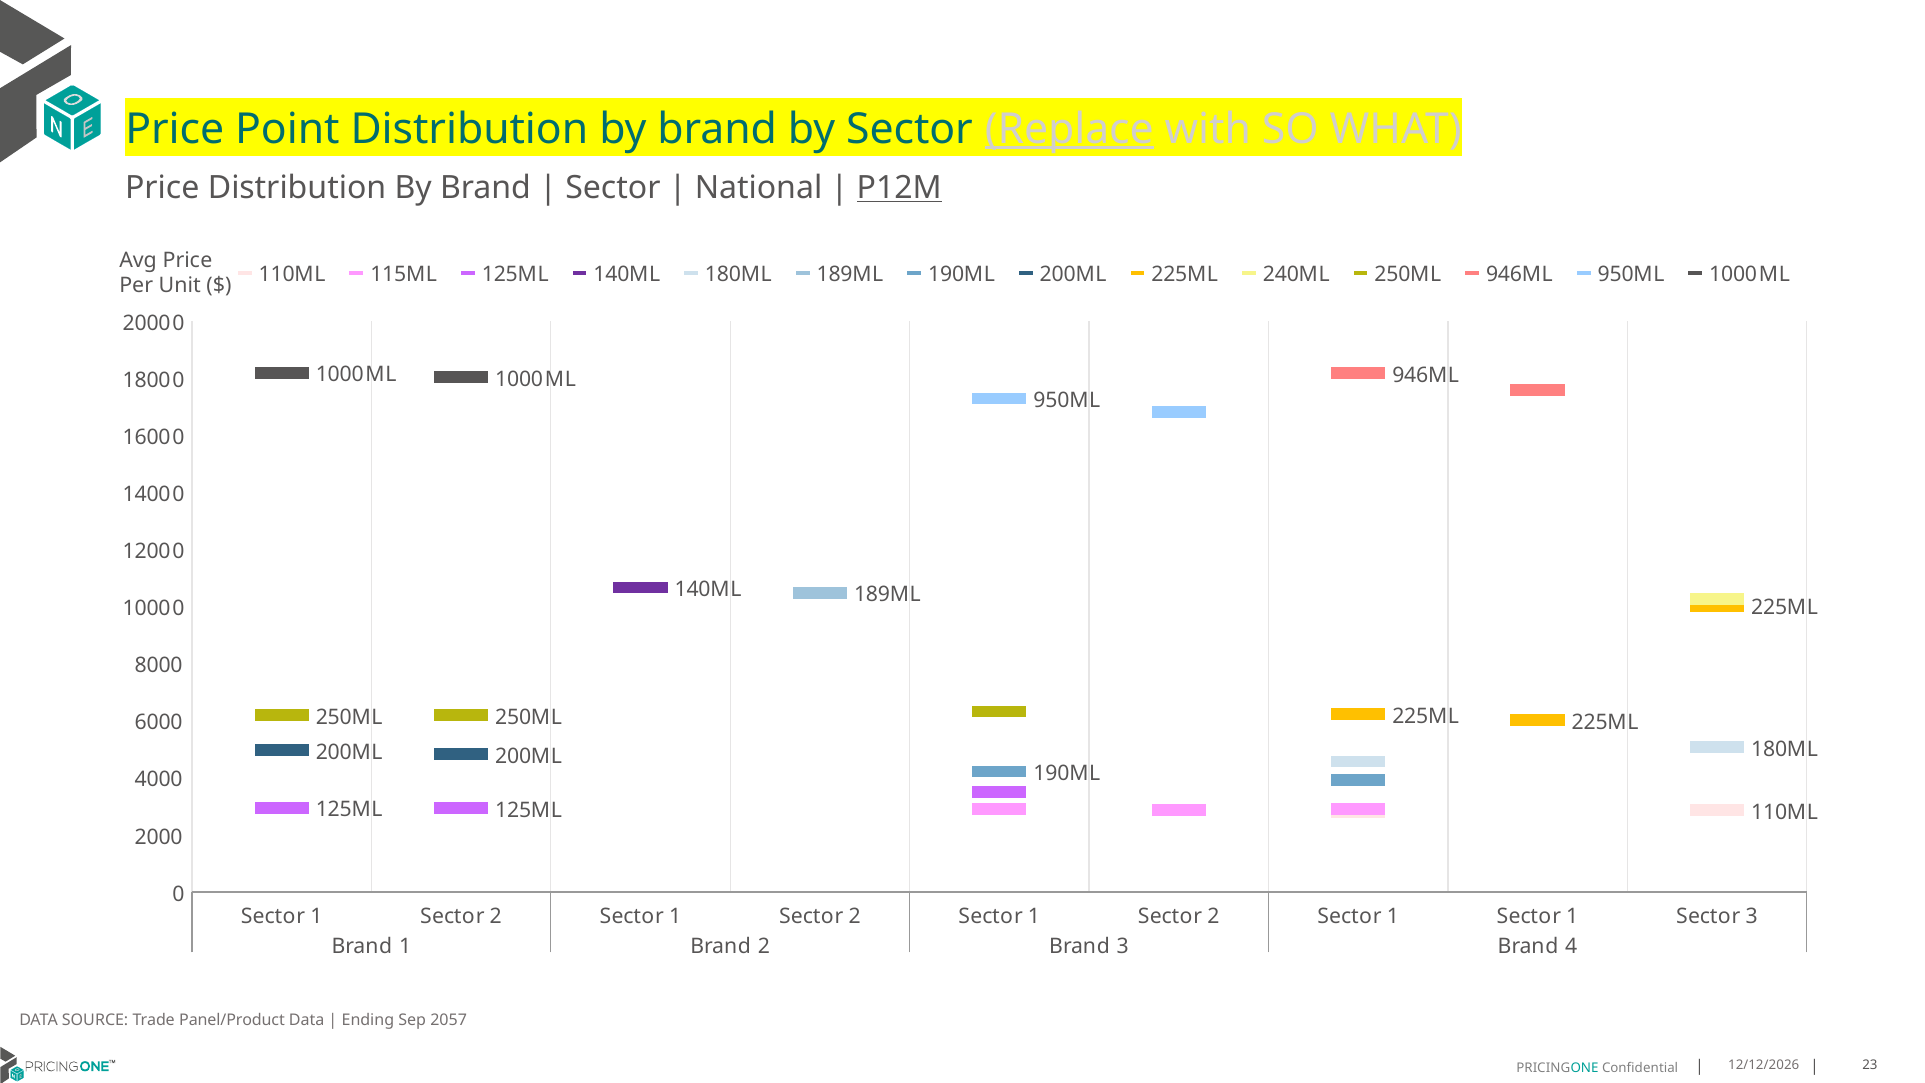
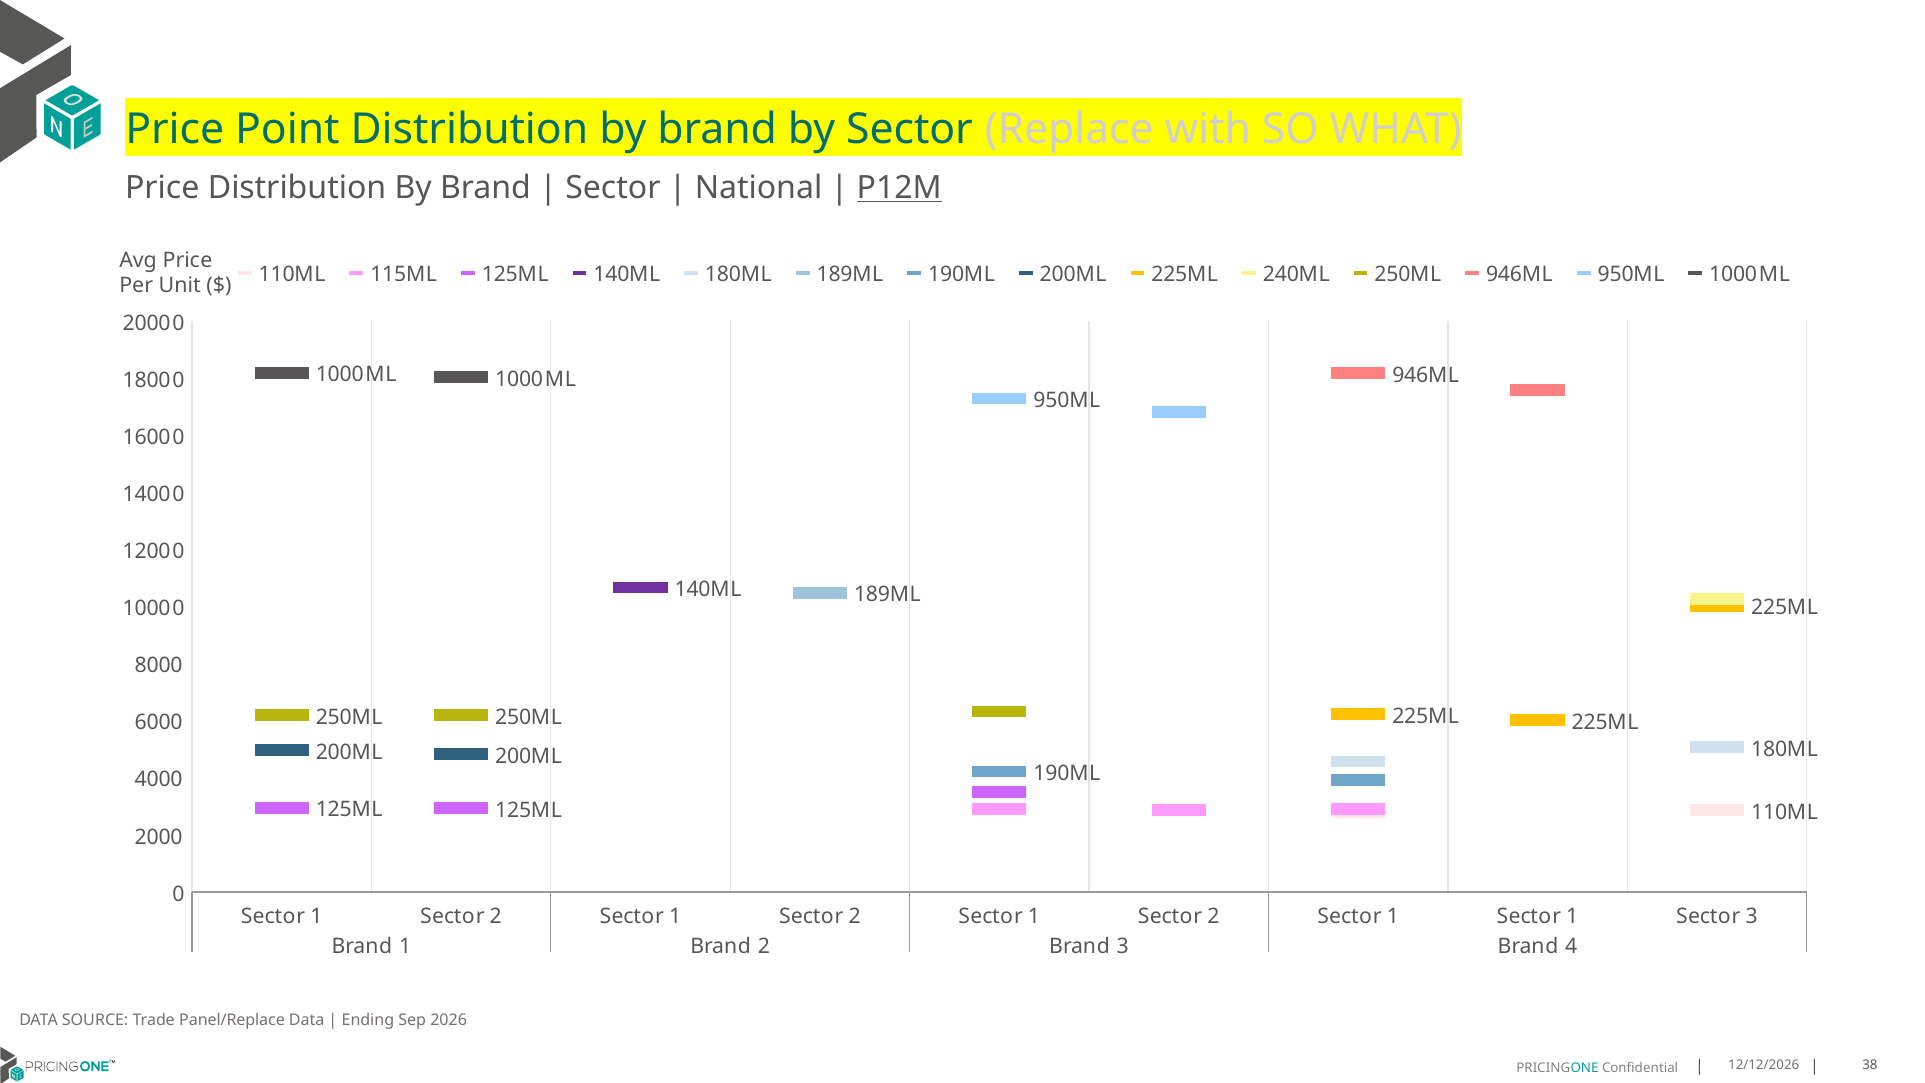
Replace underline: present -> none
Panel/Product: Panel/Product -> Panel/Replace
2057: 2057 -> 2026
23: 23 -> 38
